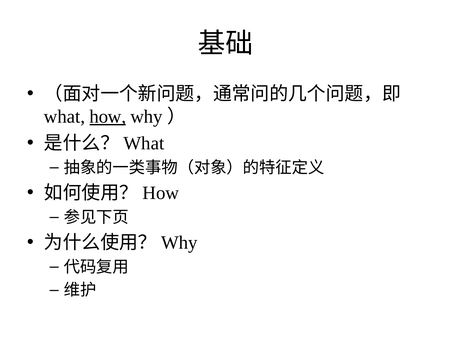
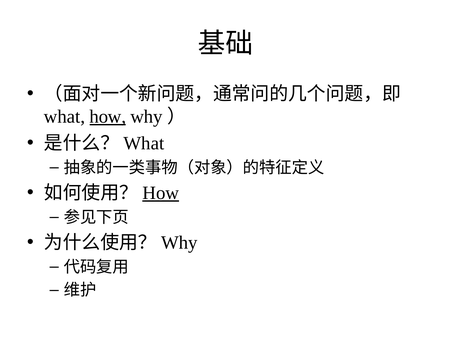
How at (161, 192) underline: none -> present
